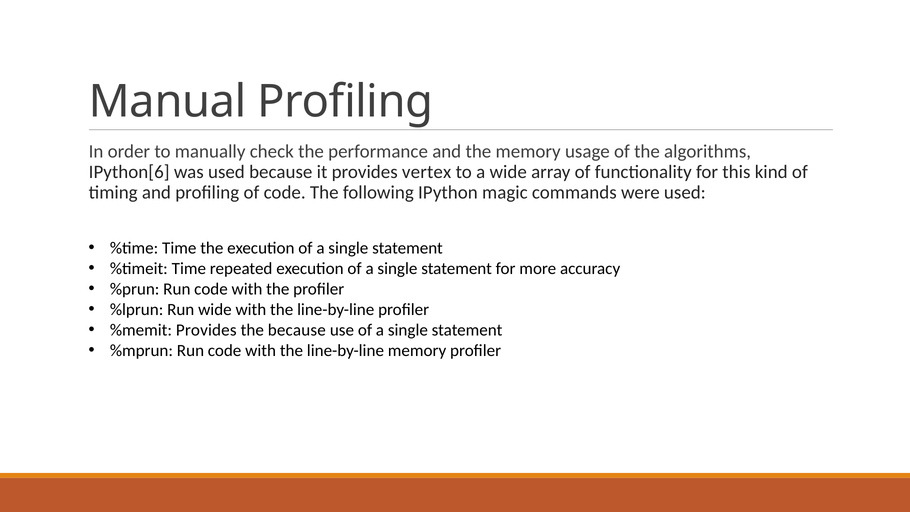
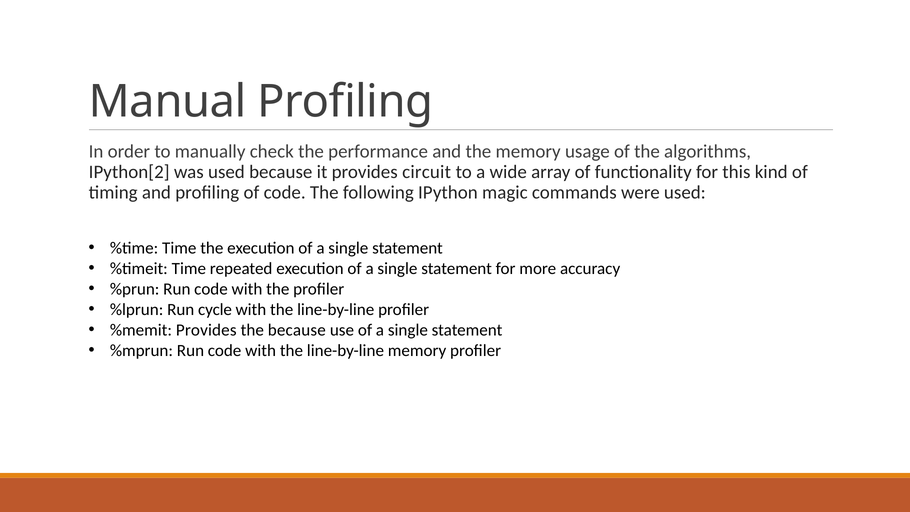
IPython[6: IPython[6 -> IPython[2
vertex: vertex -> circuit
Run wide: wide -> cycle
